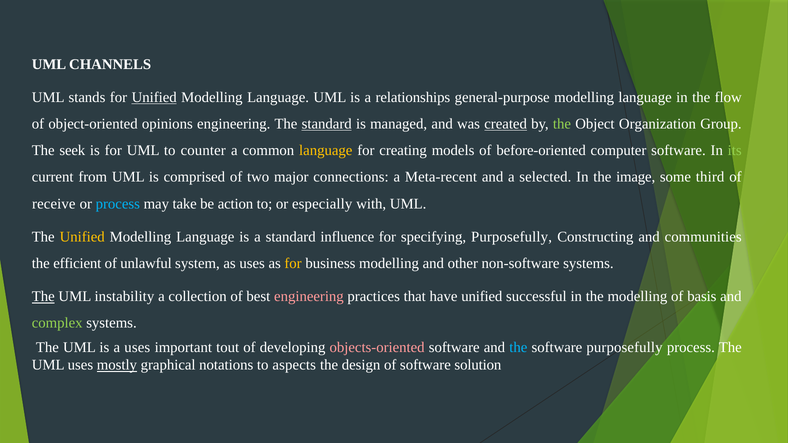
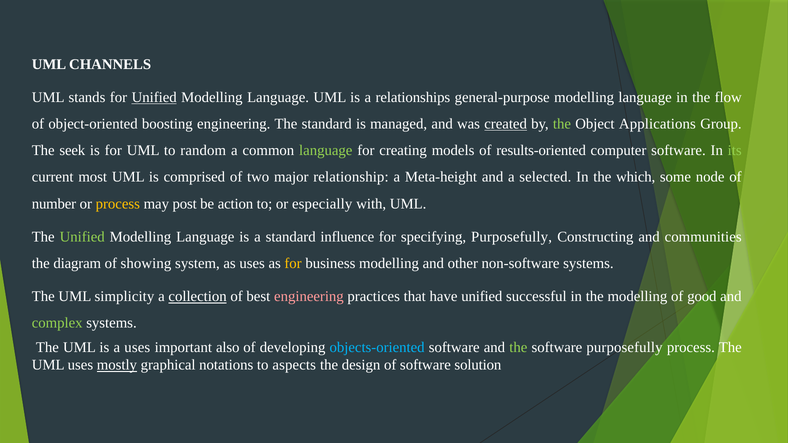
opinions: opinions -> boosting
standard at (327, 124) underline: present -> none
Organization: Organization -> Applications
counter: counter -> random
language at (326, 151) colour: yellow -> light green
before-oriented: before-oriented -> results-oriented
from: from -> most
connections: connections -> relationship
Meta-recent: Meta-recent -> Meta-height
image: image -> which
third: third -> node
receive: receive -> number
process at (118, 204) colour: light blue -> yellow
take: take -> post
Unified at (82, 237) colour: yellow -> light green
efficient: efficient -> diagram
unlawful: unlawful -> showing
The at (43, 297) underline: present -> none
instability: instability -> simplicity
collection underline: none -> present
basis: basis -> good
tout: tout -> also
objects-oriented colour: pink -> light blue
the at (518, 348) colour: light blue -> light green
